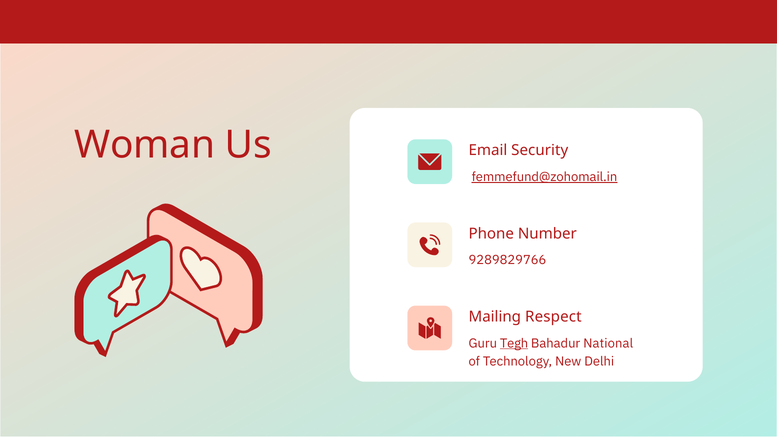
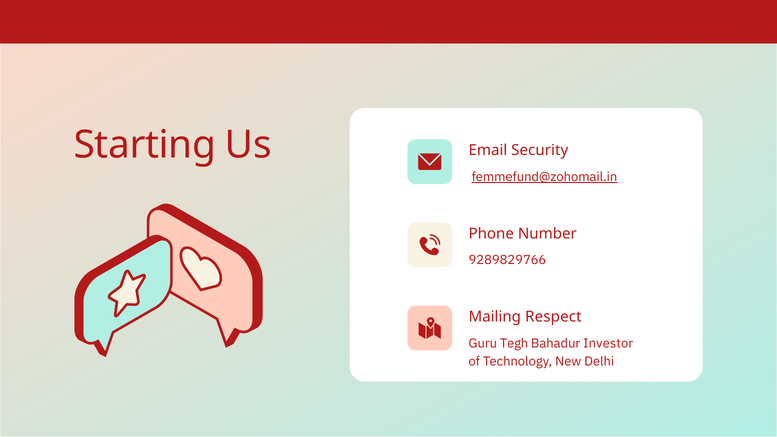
Woman: Woman -> Starting
Tegh underline: present -> none
National: National -> Investor
